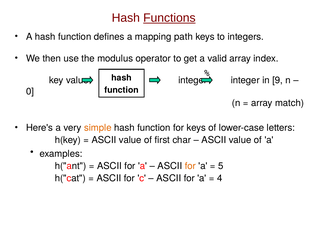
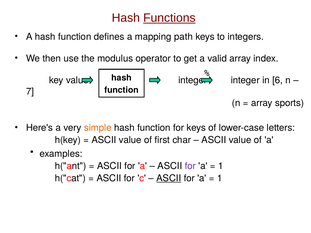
9: 9 -> 6
0: 0 -> 7
match: match -> sports
for at (190, 166) colour: orange -> purple
5 at (221, 166): 5 -> 1
ASCII at (169, 178) underline: none -> present
4 at (220, 178): 4 -> 1
